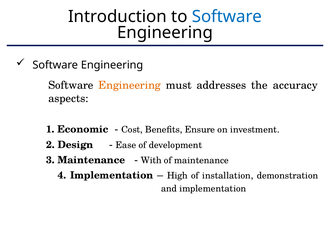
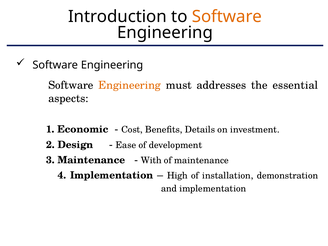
Software at (227, 17) colour: blue -> orange
accuracy: accuracy -> essential
Ensure: Ensure -> Details
